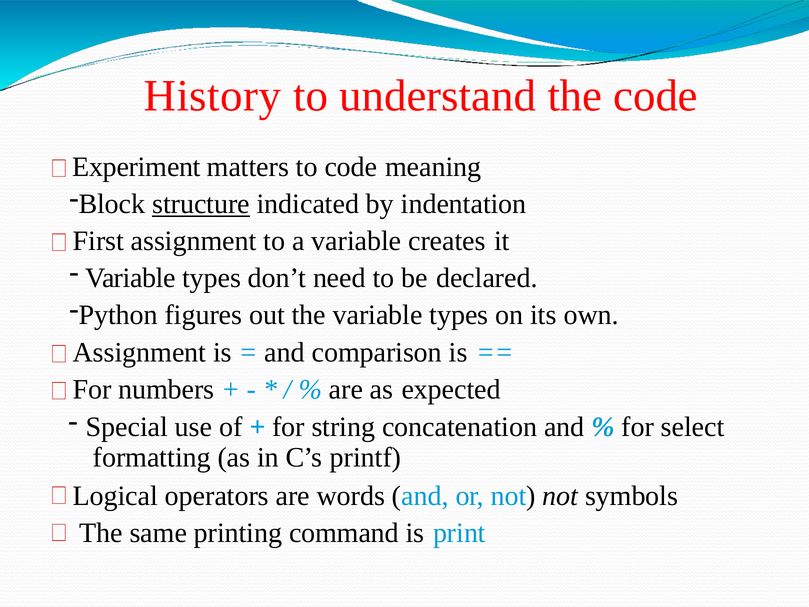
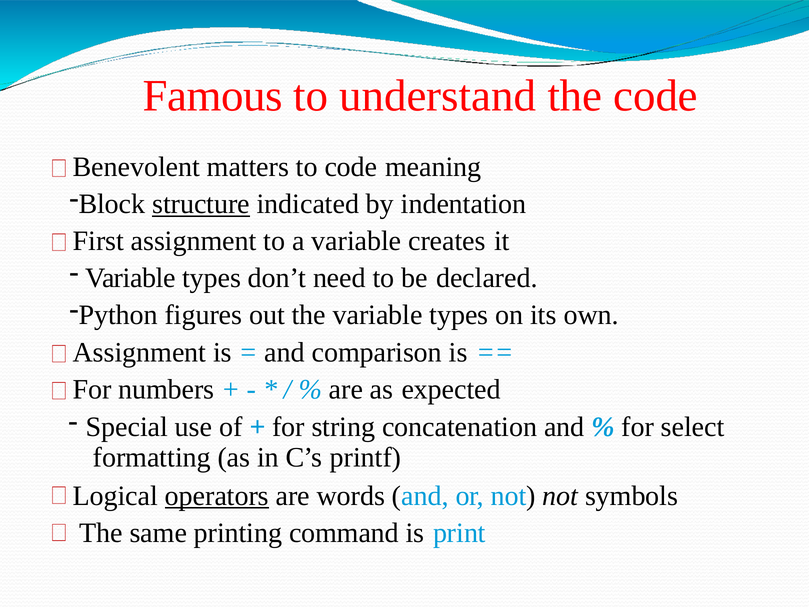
History: History -> Famous
Experiment: Experiment -> Benevolent
operators underline: none -> present
